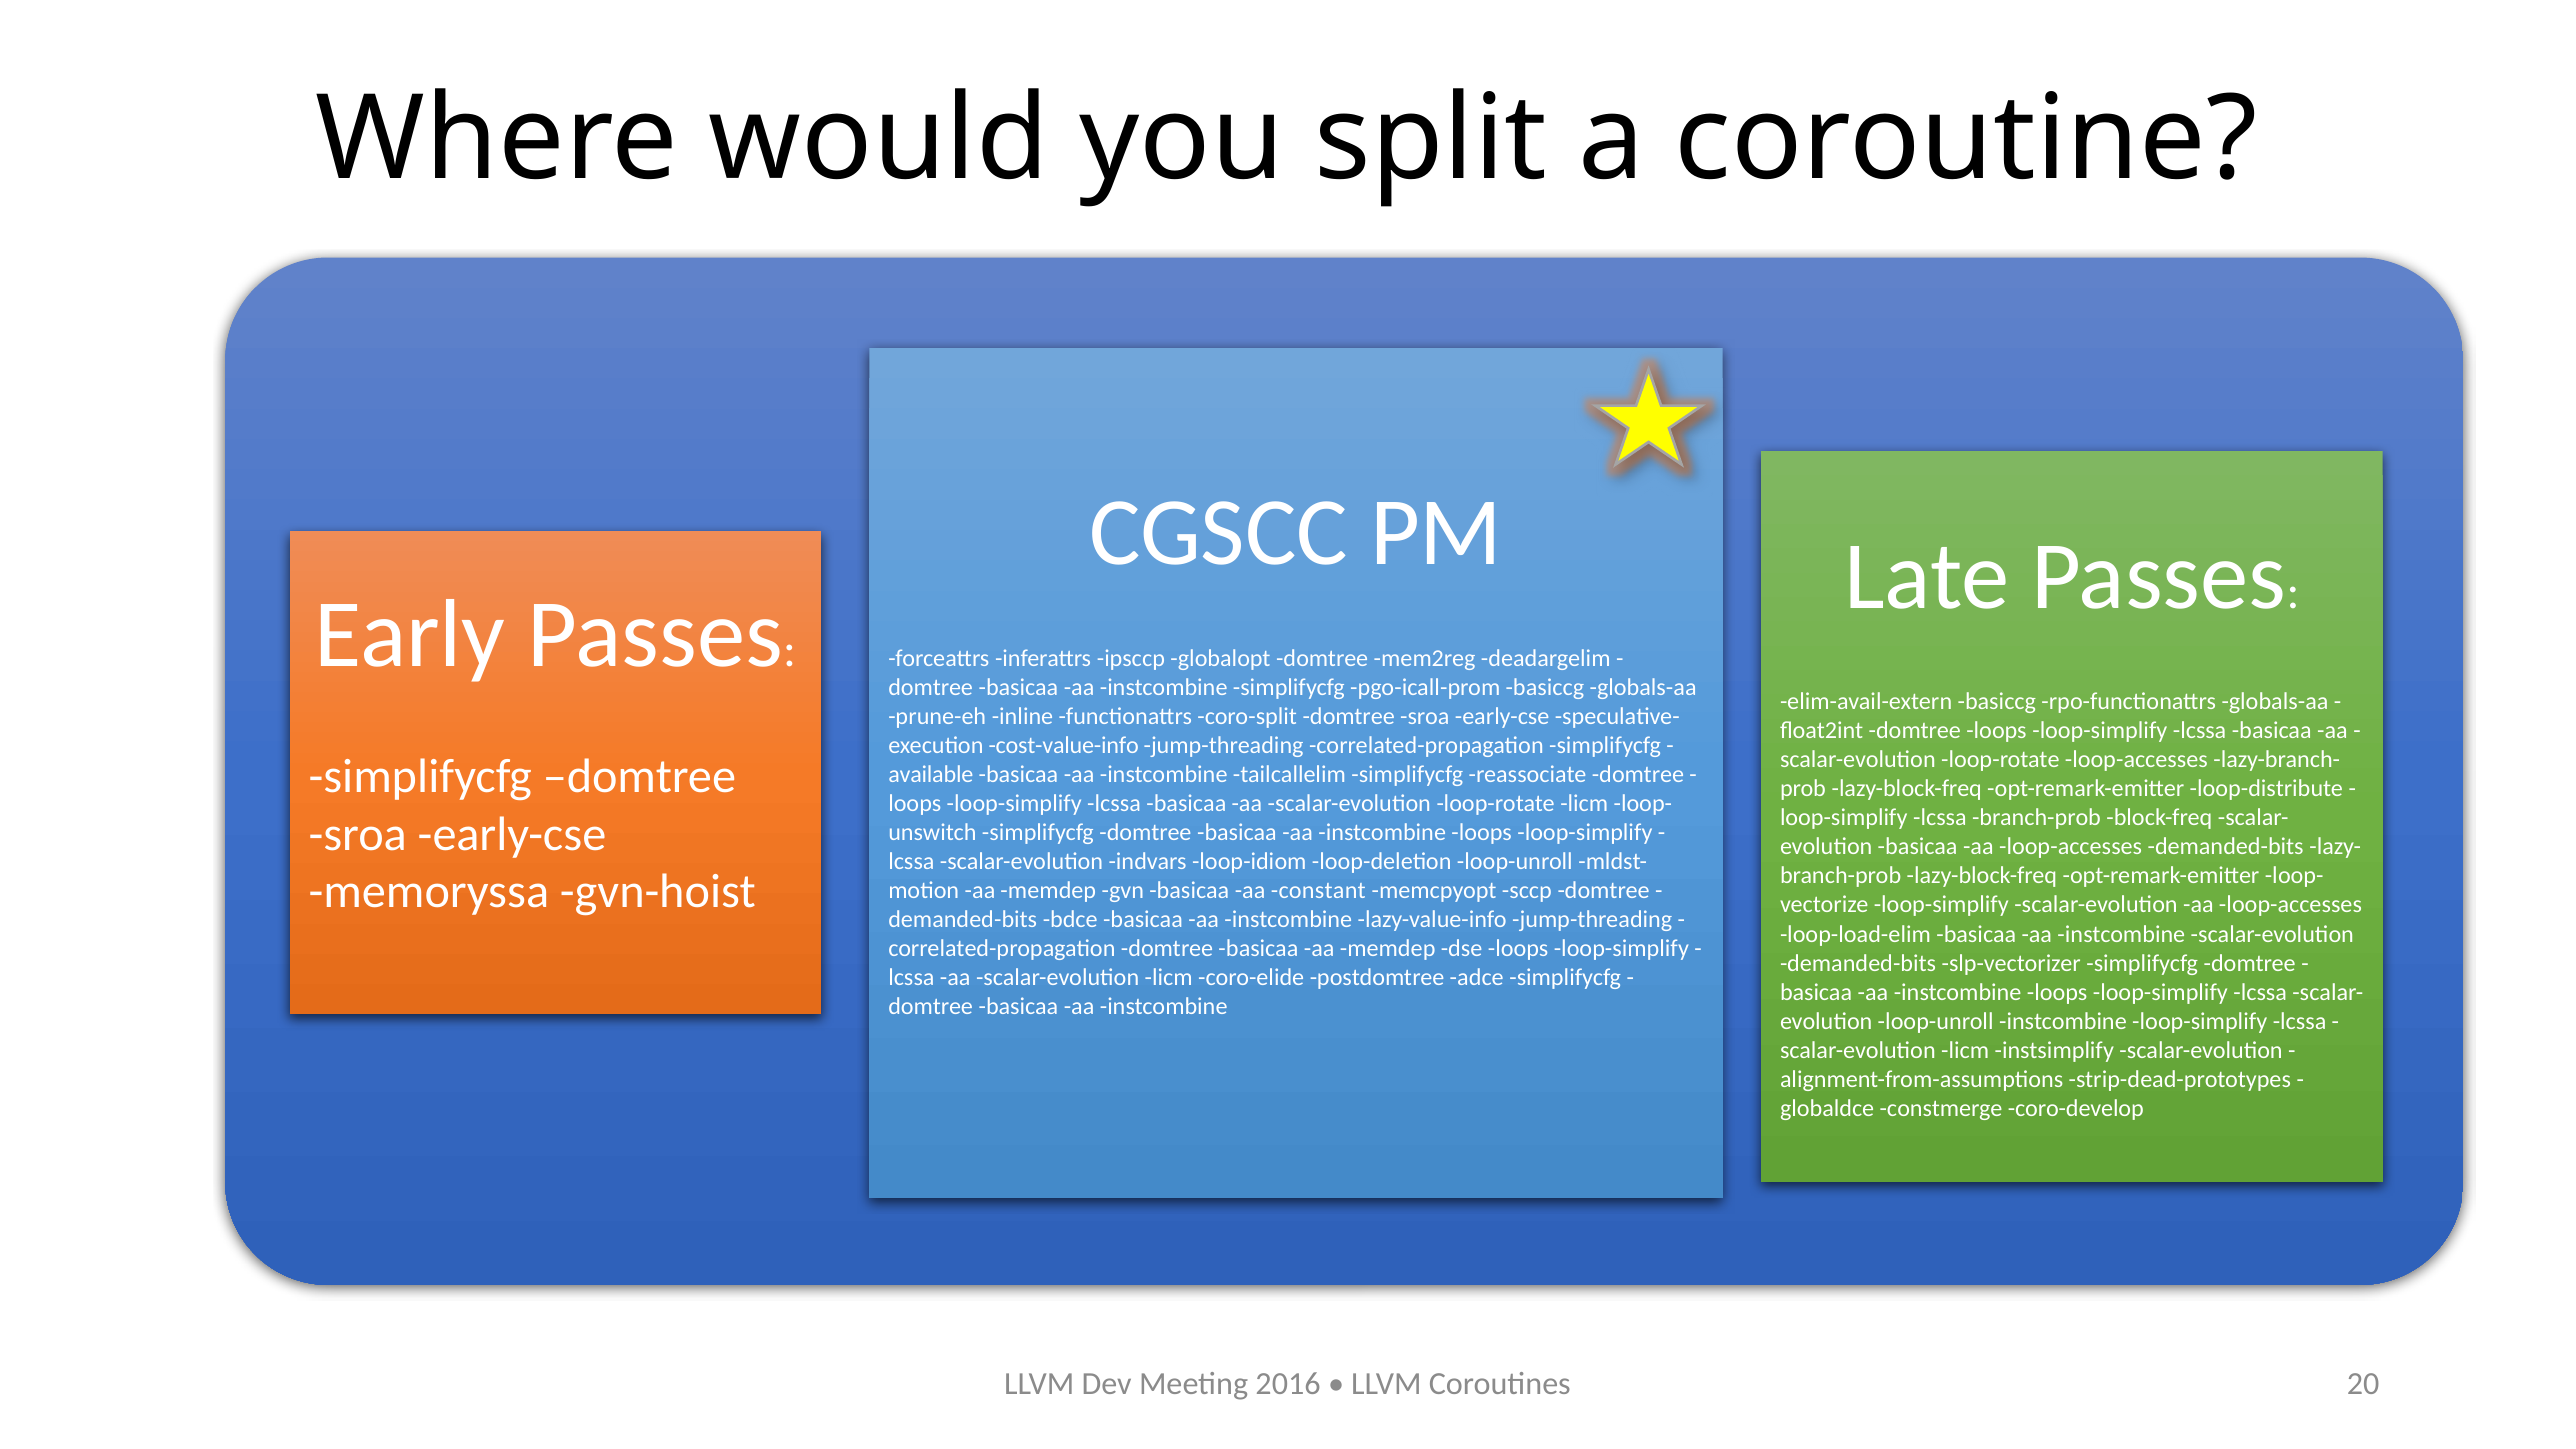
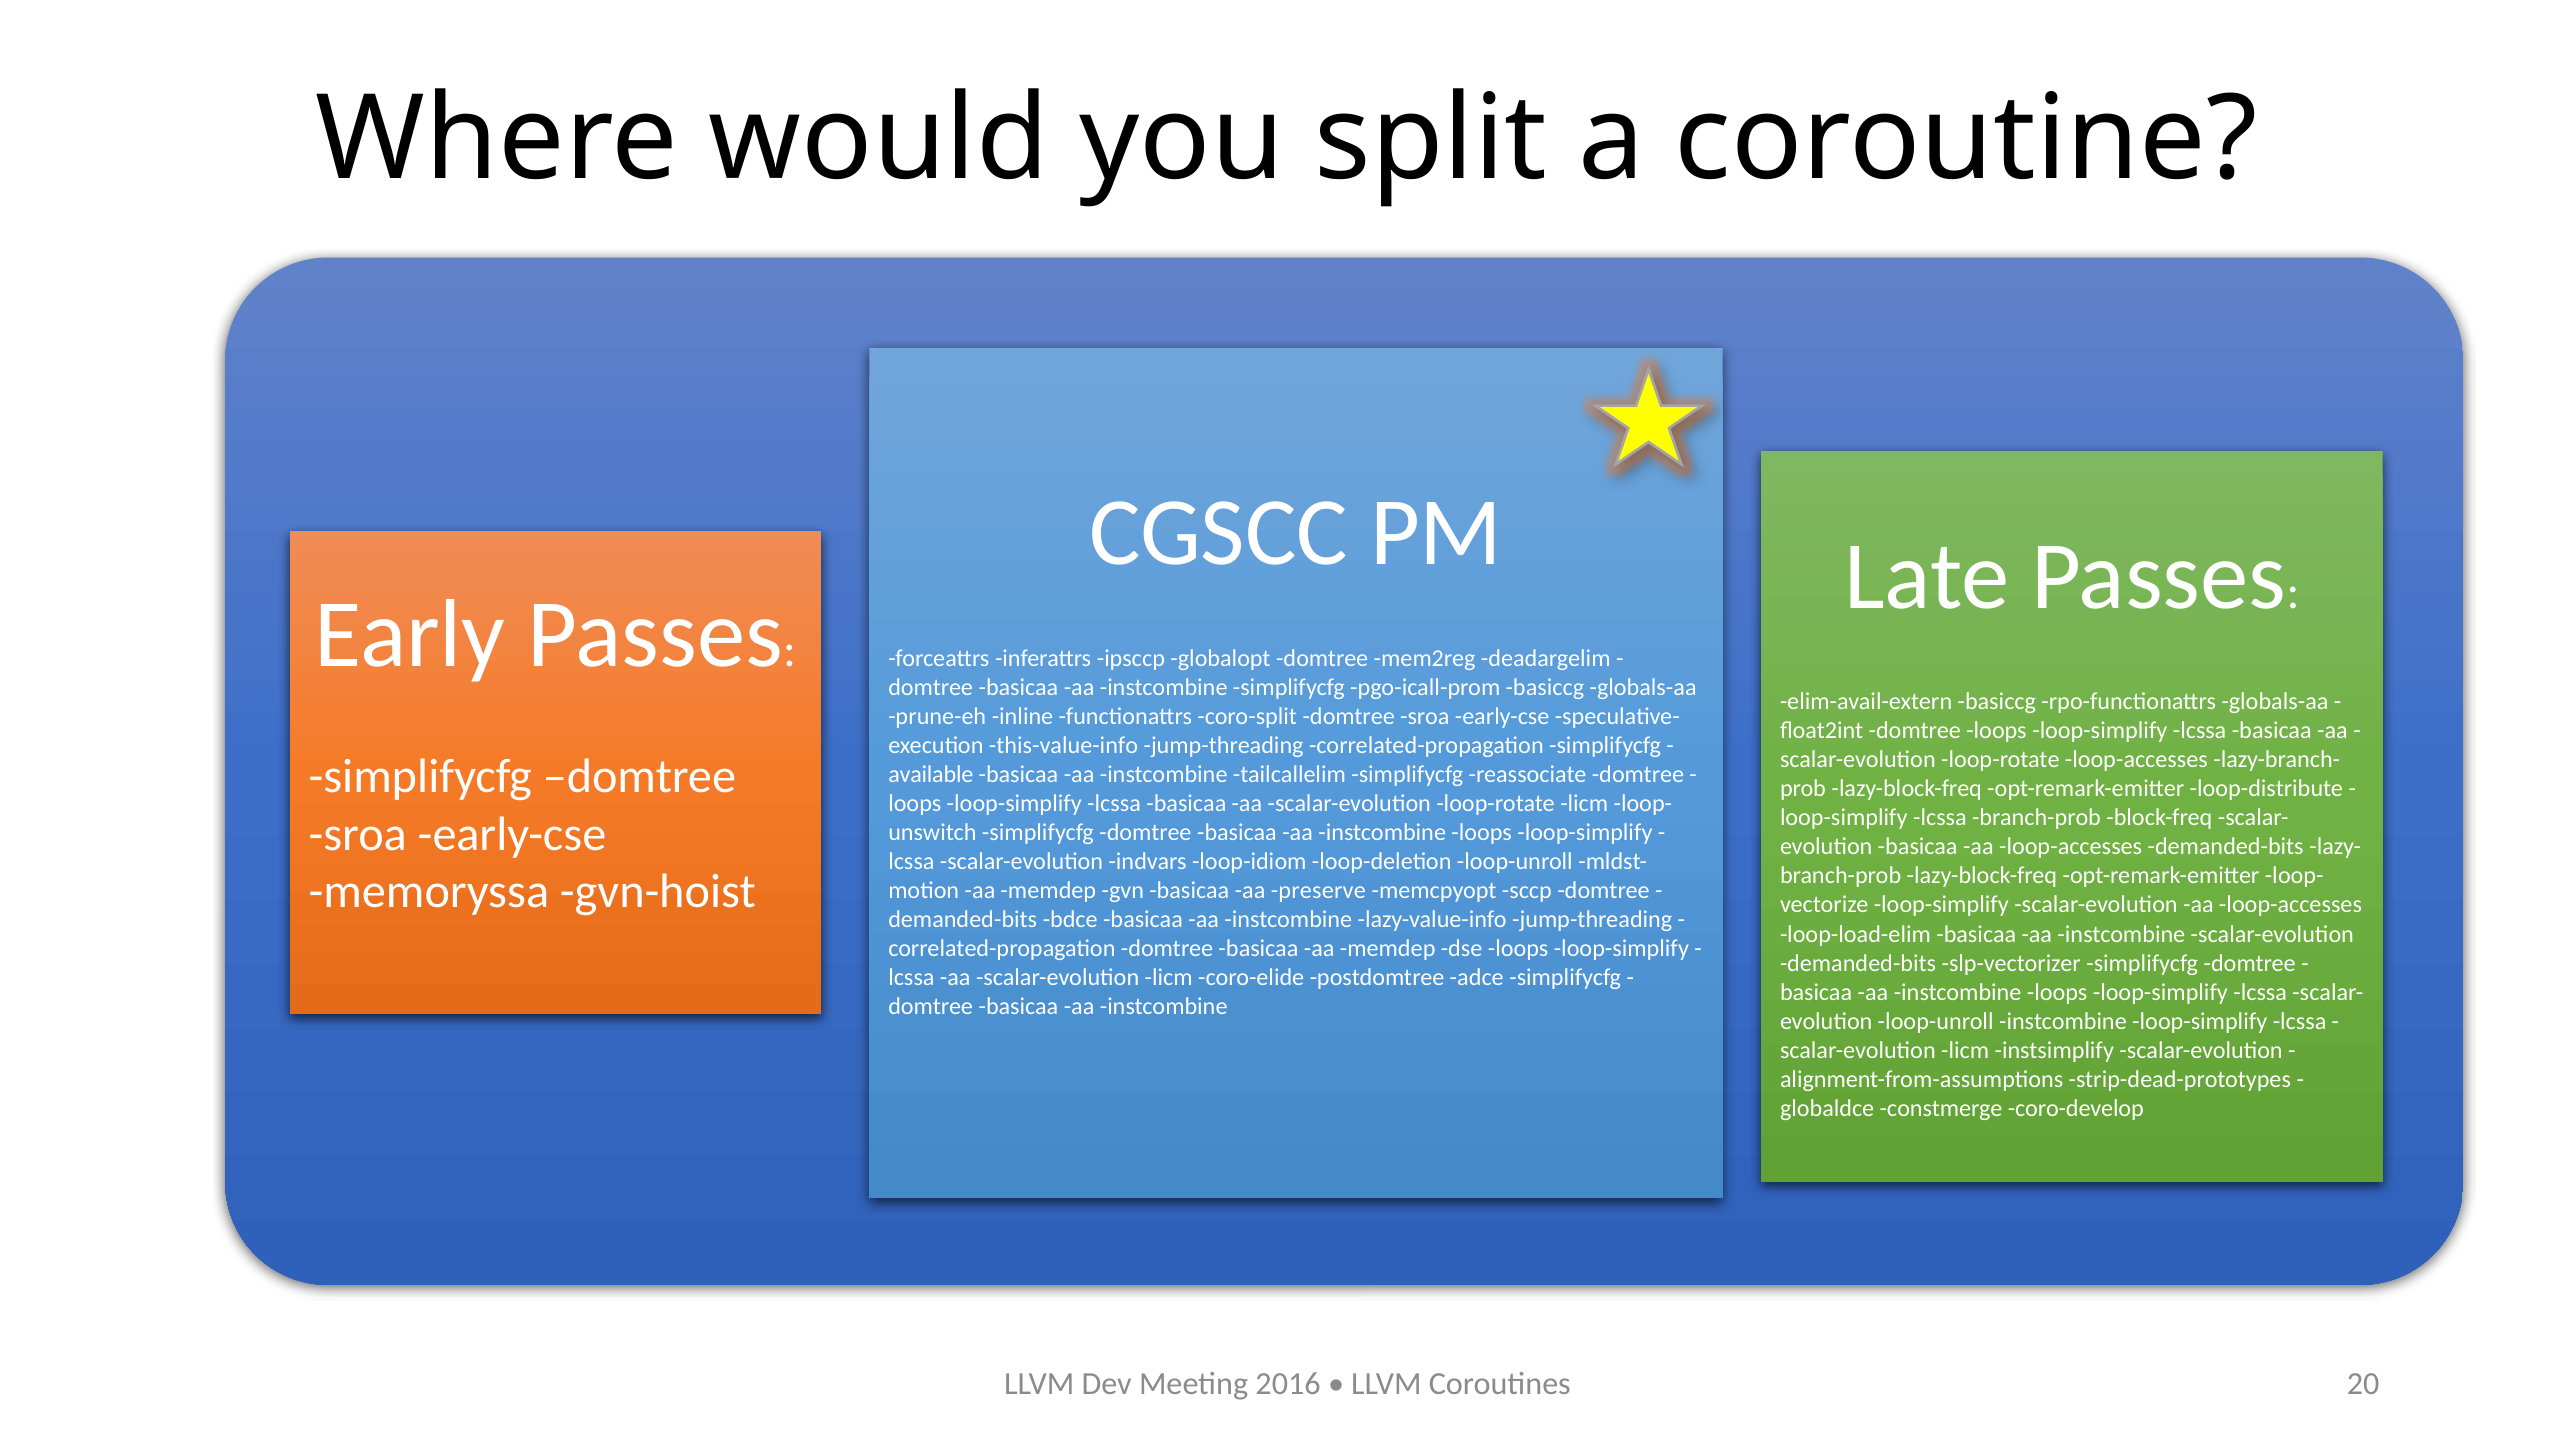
cost-value-info: cost-value-info -> this-value-info
constant: constant -> preserve
